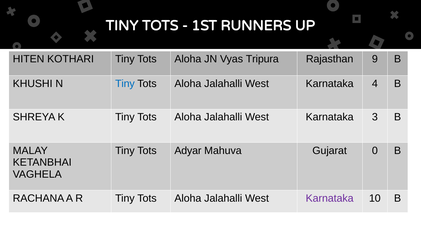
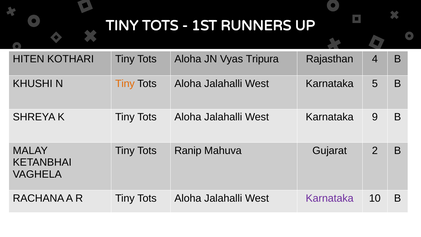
9: 9 -> 4
Tiny at (125, 84) colour: blue -> orange
4: 4 -> 5
3: 3 -> 9
Adyar: Adyar -> Ranip
0: 0 -> 2
